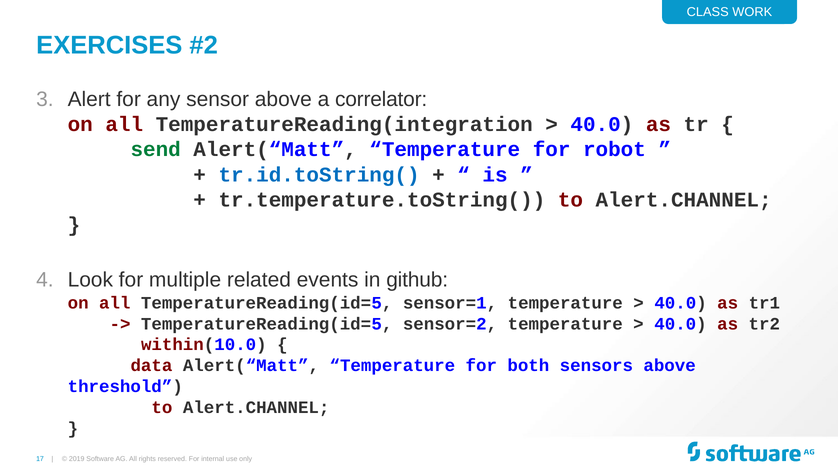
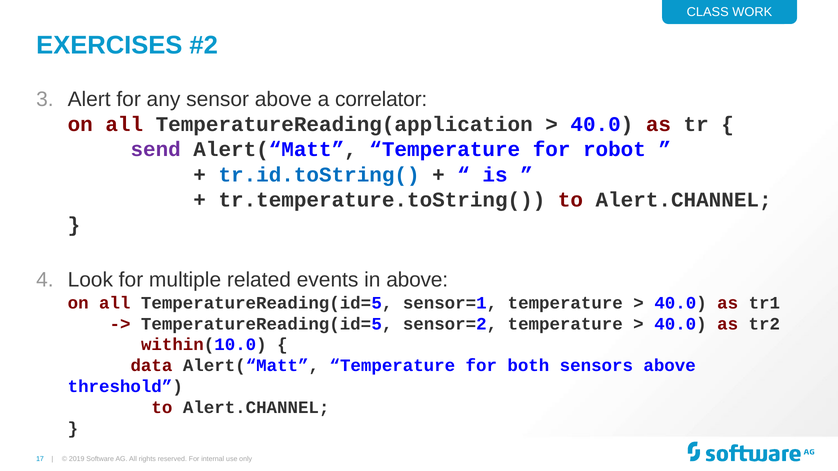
TemperatureReading(integration: TemperatureReading(integration -> TemperatureReading(application
send colour: green -> purple
in github: github -> above
